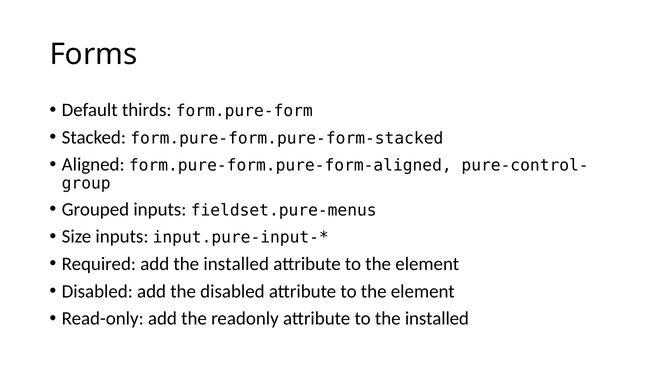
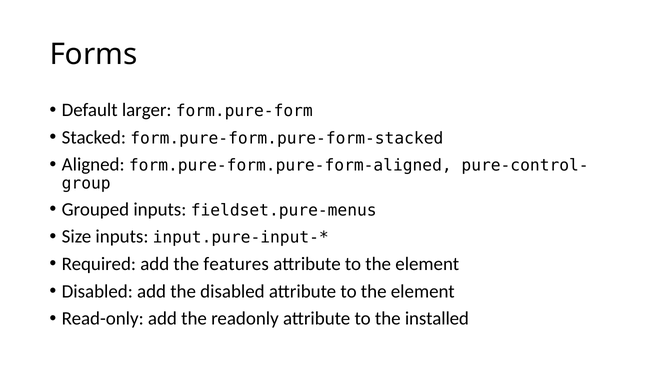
thirds: thirds -> larger
add the installed: installed -> features
